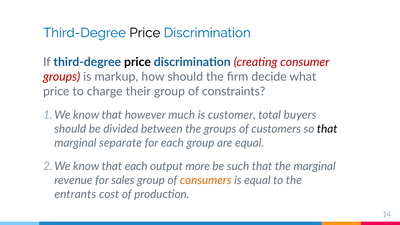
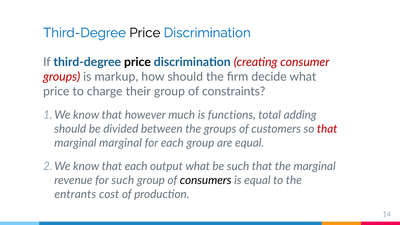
customer: customer -> functions
buyers: buyers -> adding
that at (327, 129) colour: black -> red
marginal separate: separate -> marginal
output more: more -> what
for sales: sales -> such
consumers colour: orange -> black
